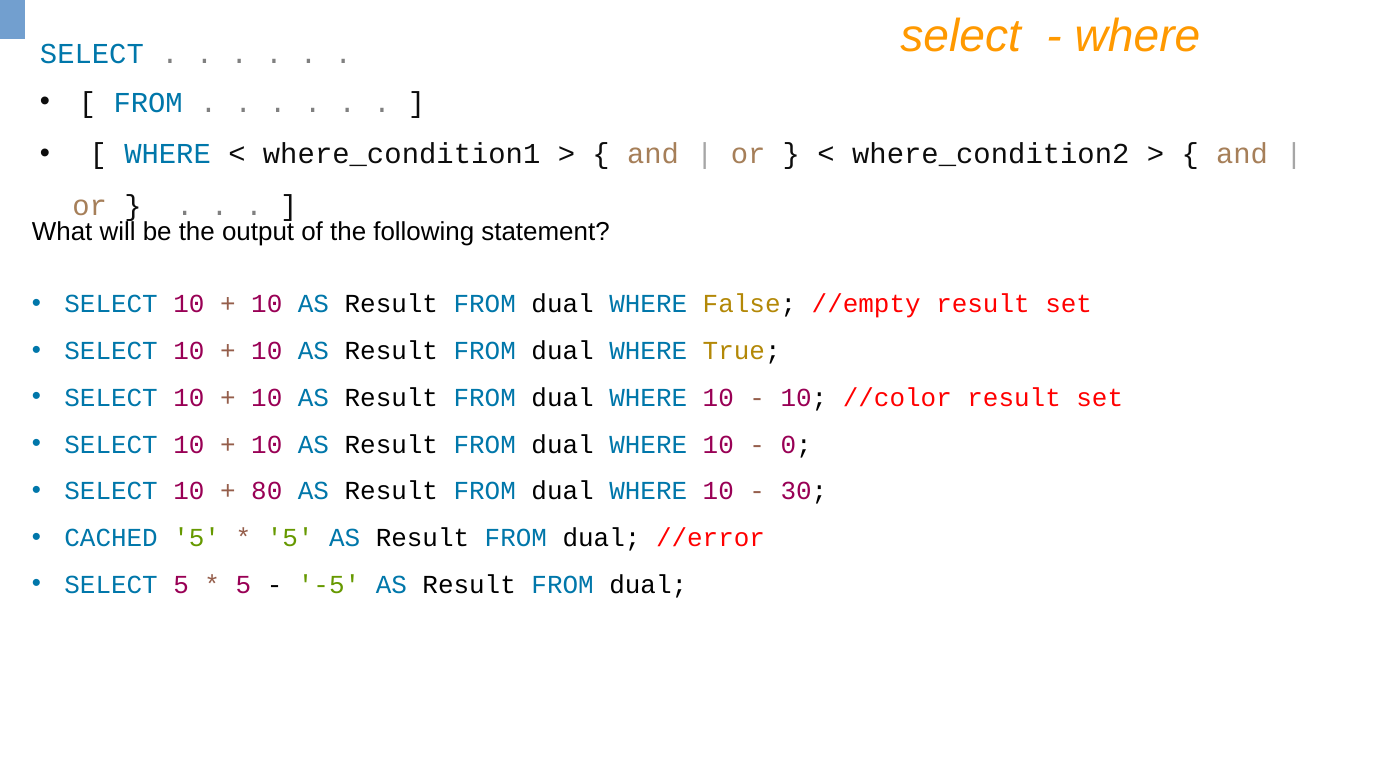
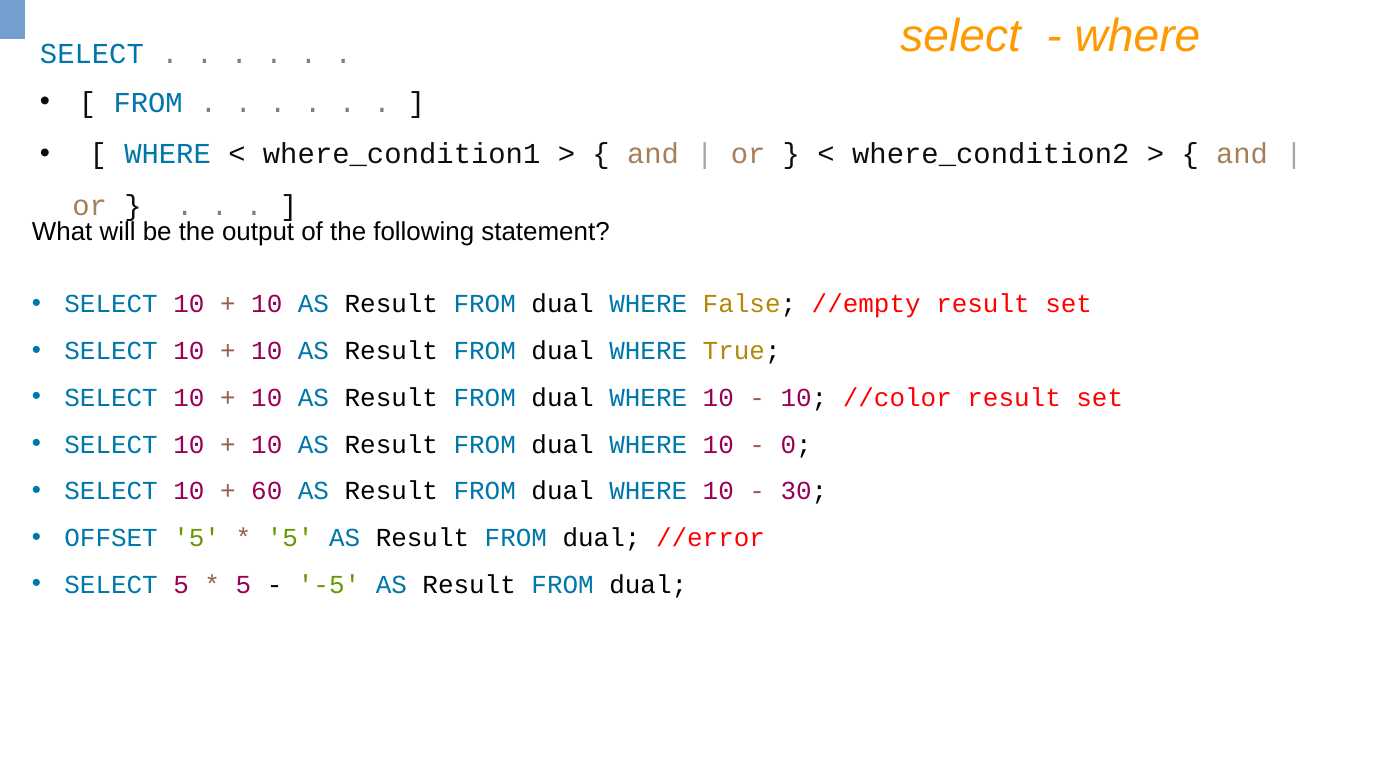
80: 80 -> 60
CACHED: CACHED -> OFFSET
